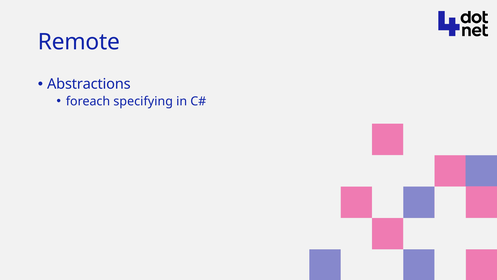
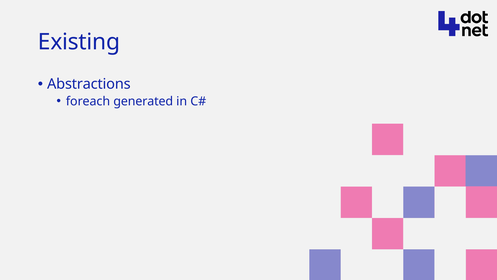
Remote: Remote -> Existing
specifying: specifying -> generated
